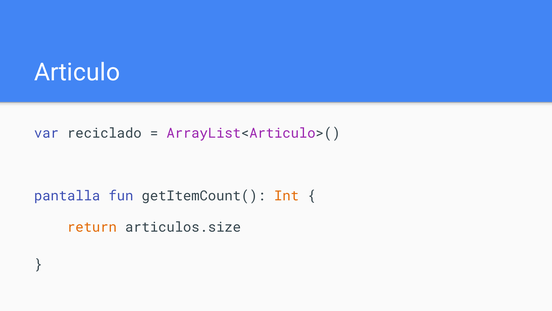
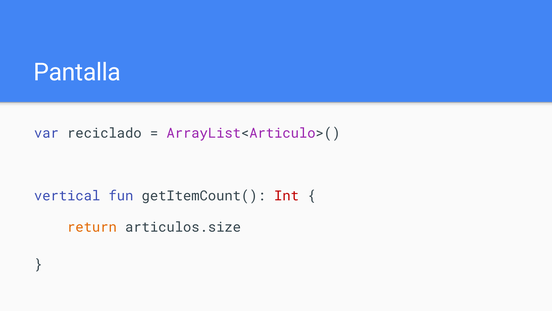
Articulo: Articulo -> Pantalla
pantalla: pantalla -> vertical
Int colour: orange -> red
